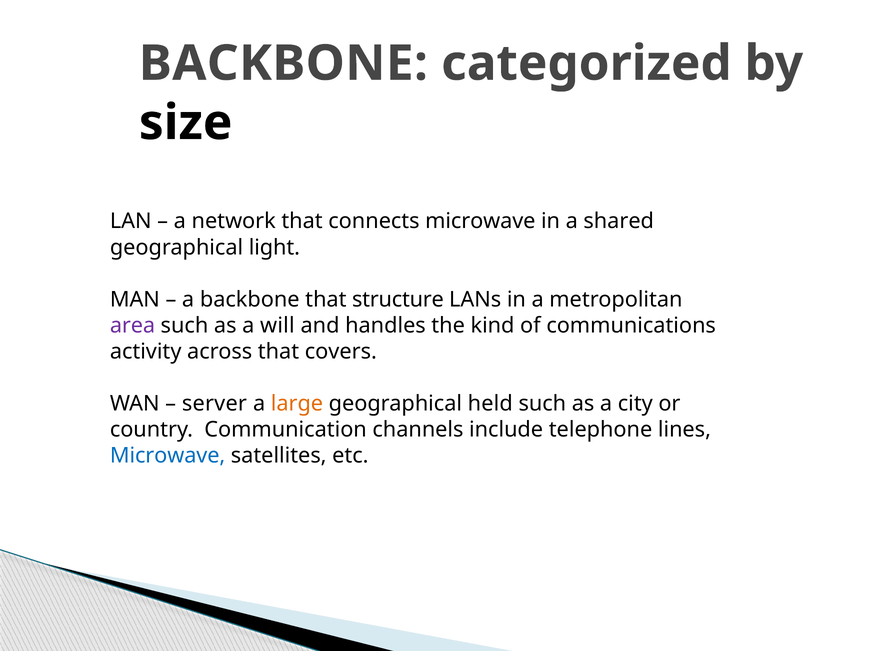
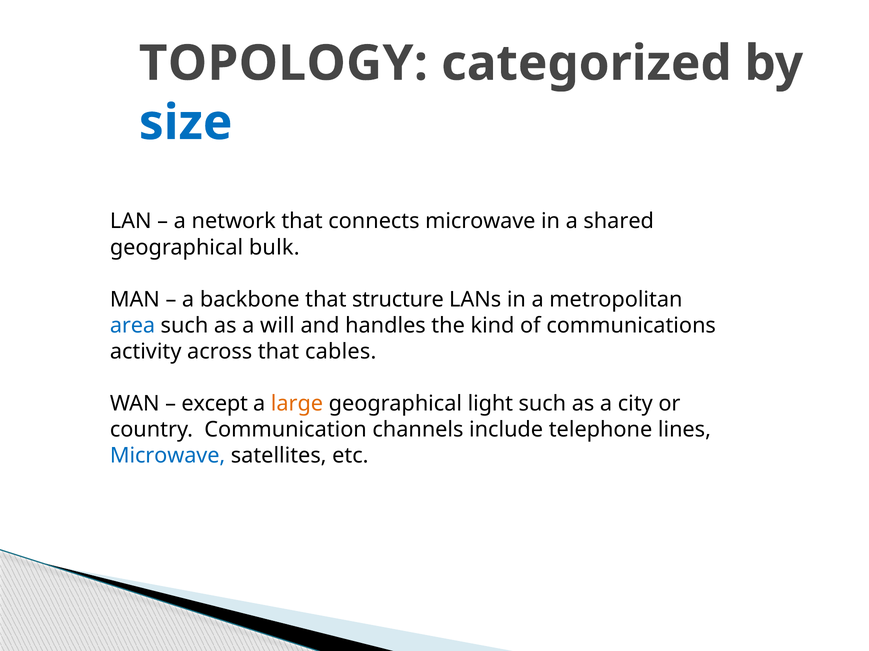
BACKBONE at (283, 64): BACKBONE -> TOPOLOGY
size colour: black -> blue
light: light -> bulk
area colour: purple -> blue
covers: covers -> cables
server: server -> except
held: held -> light
